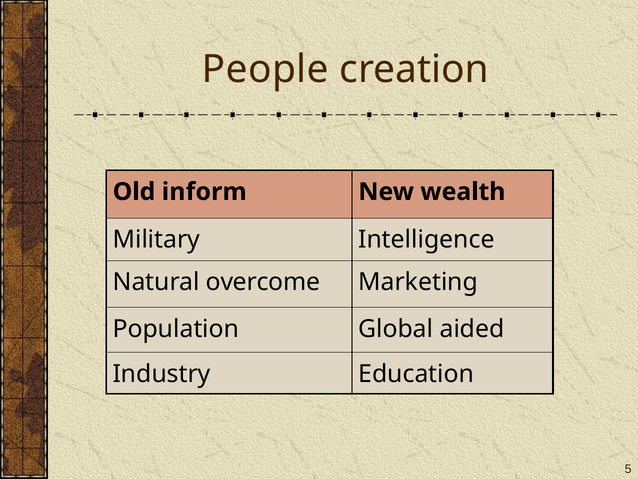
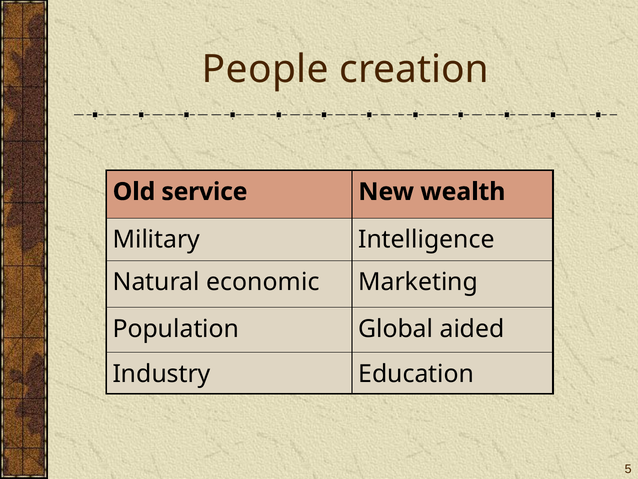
inform: inform -> service
overcome: overcome -> economic
